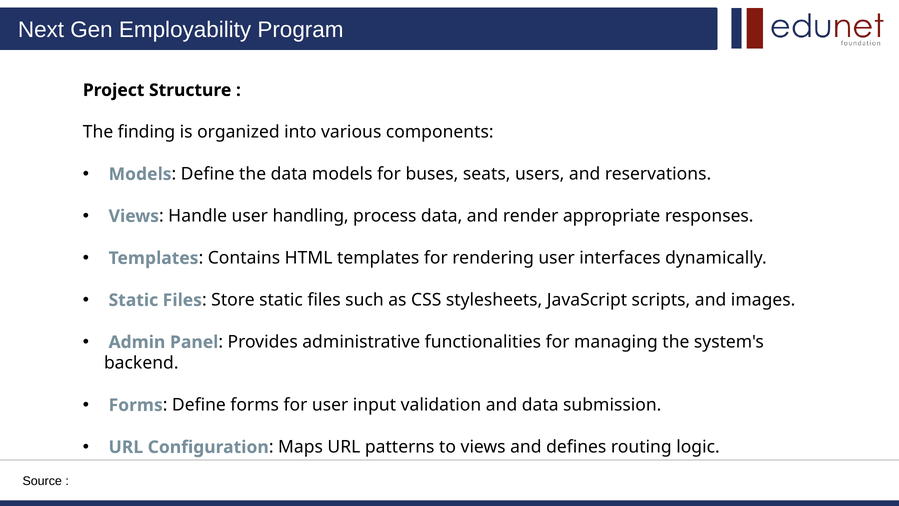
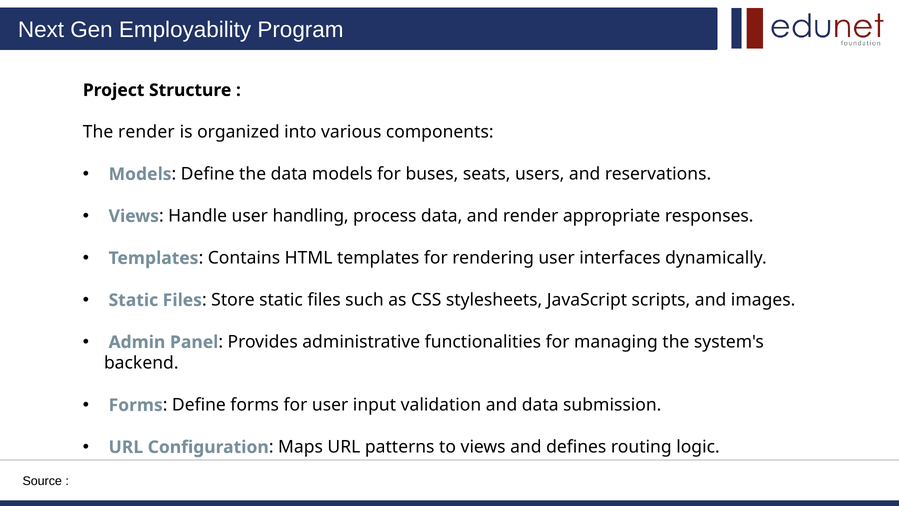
The finding: finding -> render
